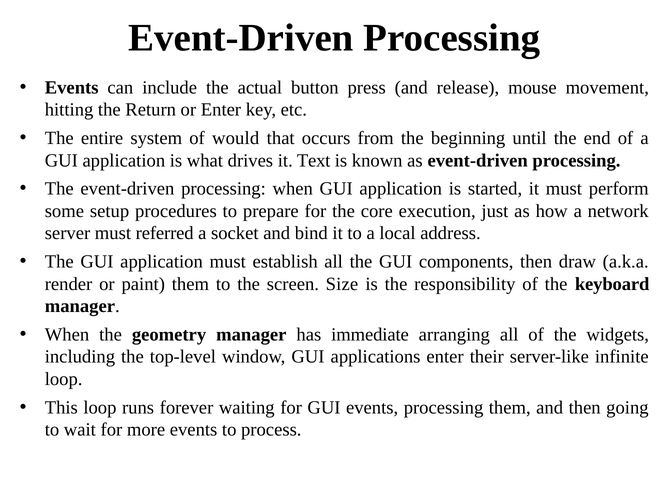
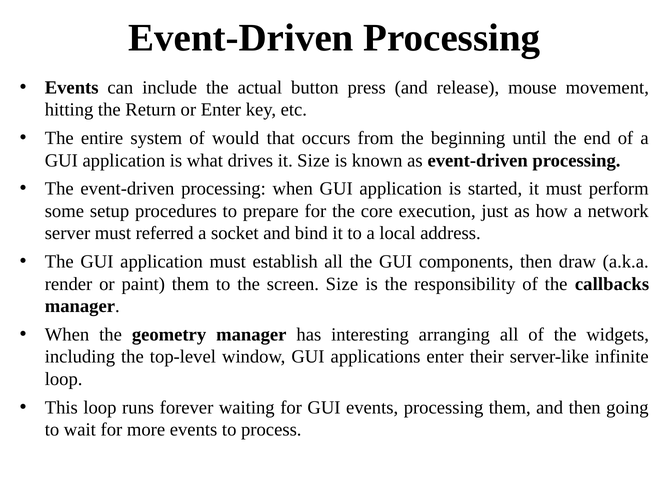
it Text: Text -> Size
keyboard: keyboard -> callbacks
immediate: immediate -> interesting
